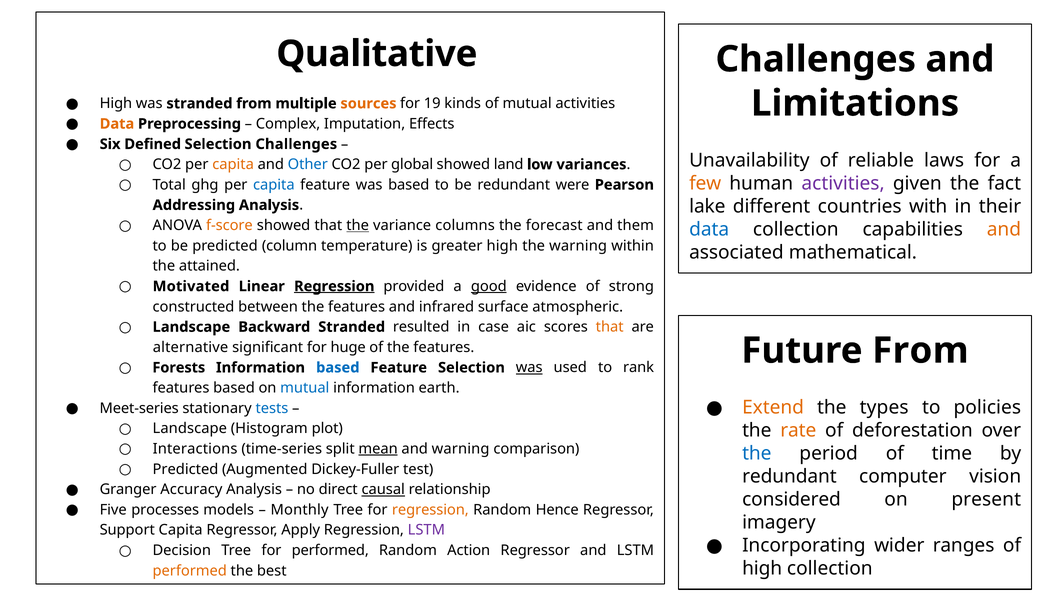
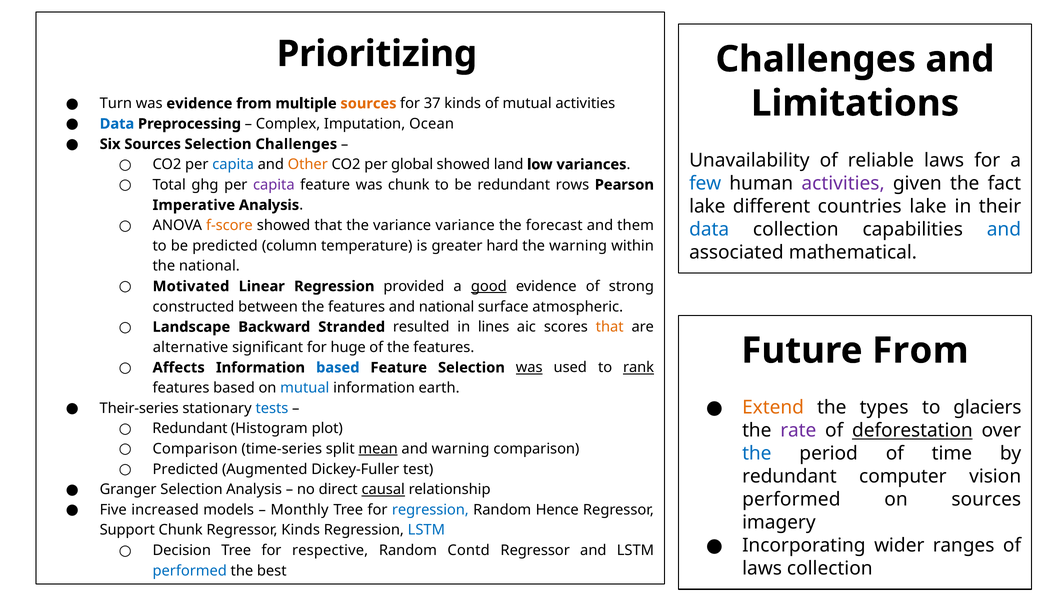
Qualitative: Qualitative -> Prioritizing
High at (116, 103): High -> Turn
was stranded: stranded -> evidence
19: 19 -> 37
Data at (117, 124) colour: orange -> blue
Effects: Effects -> Ocean
Six Defined: Defined -> Sources
capita at (233, 164) colour: orange -> blue
Other colour: blue -> orange
capita at (274, 185) colour: blue -> purple
was based: based -> chunk
were: were -> rows
few colour: orange -> blue
countries with: with -> lake
Addressing: Addressing -> Imperative
the at (358, 225) underline: present -> none
variance columns: columns -> variance
and at (1004, 229) colour: orange -> blue
greater high: high -> hard
the attained: attained -> national
Regression at (334, 286) underline: present -> none
and infrared: infrared -> national
case: case -> lines
Forests: Forests -> Affects
rank underline: none -> present
policies: policies -> glaciers
Meet-series: Meet-series -> Their-series
Landscape at (190, 428): Landscape -> Redundant
rate colour: orange -> purple
deforestation underline: none -> present
Interactions at (195, 449): Interactions -> Comparison
Granger Accuracy: Accuracy -> Selection
considered at (792, 499): considered -> performed
on present: present -> sources
processes: processes -> increased
regression at (430, 510) colour: orange -> blue
Support Capita: Capita -> Chunk
Regressor Apply: Apply -> Kinds
LSTM at (426, 530) colour: purple -> blue
for performed: performed -> respective
Action: Action -> Contd
high at (762, 568): high -> laws
performed at (190, 570) colour: orange -> blue
